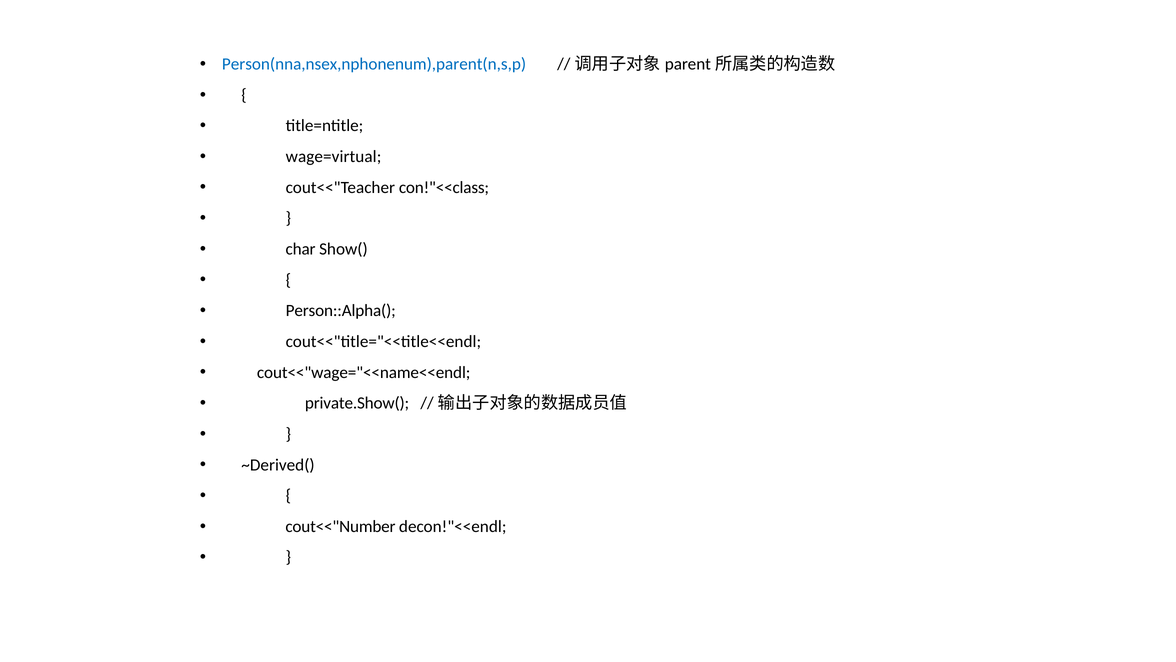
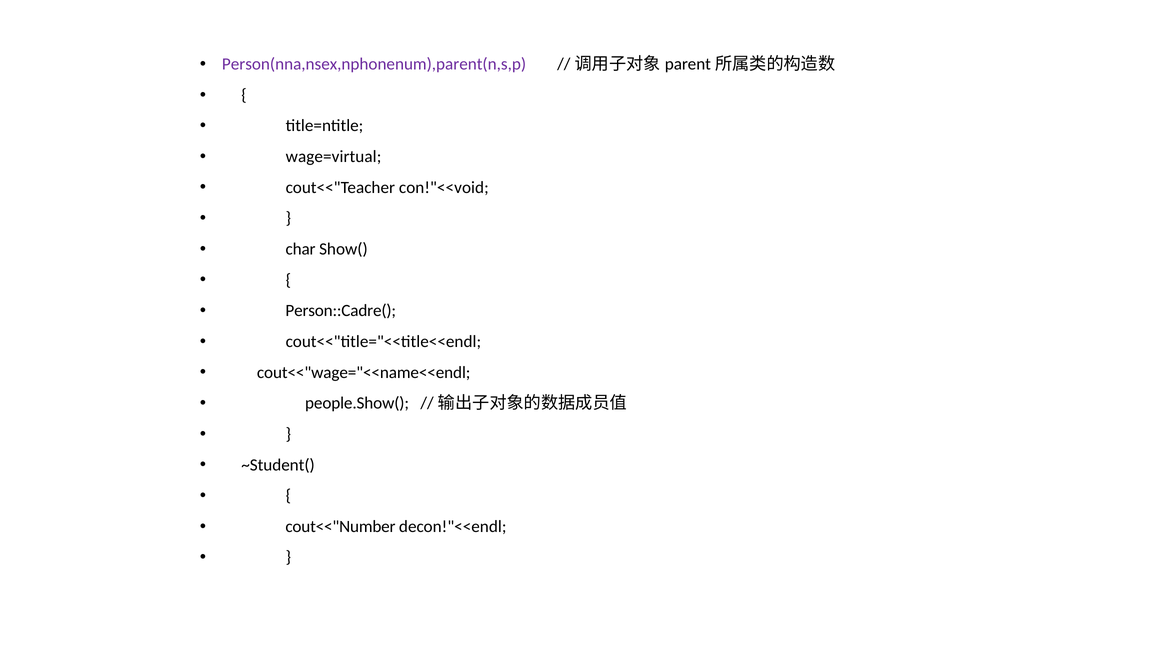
Person(nna,nsex,nphonenum),parent(n,s,p colour: blue -> purple
con!"<<class: con!"<<class -> con!"<<void
Person::Alpha(: Person::Alpha( -> Person::Cadre(
private.Show(: private.Show( -> people.Show(
~Derived(: ~Derived( -> ~Student(
